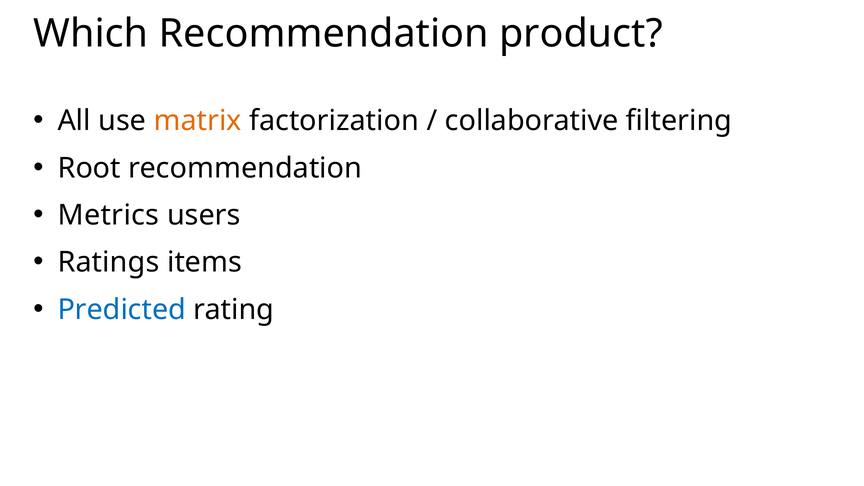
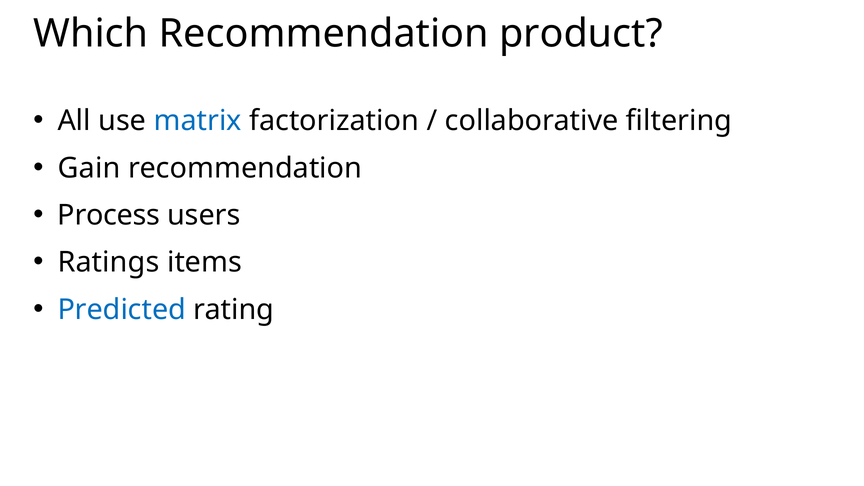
matrix colour: orange -> blue
Root: Root -> Gain
Metrics: Metrics -> Process
